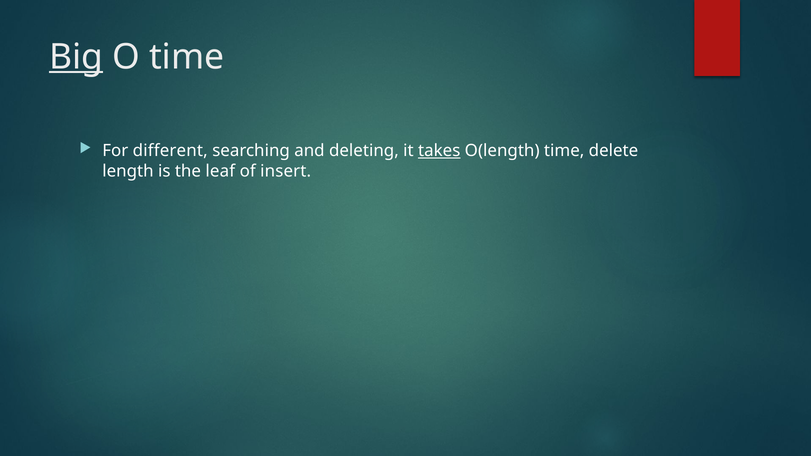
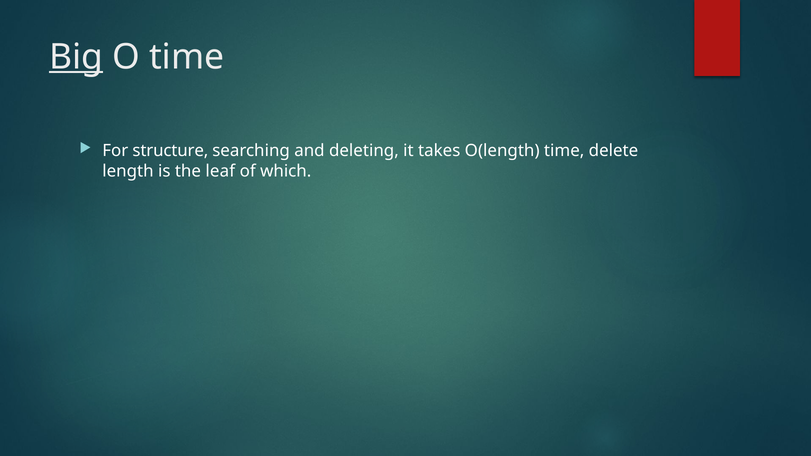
different: different -> structure
takes underline: present -> none
insert: insert -> which
